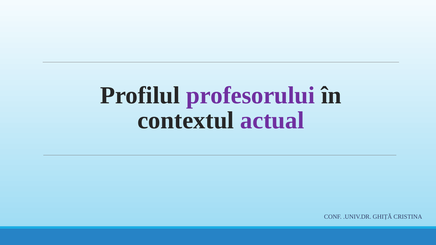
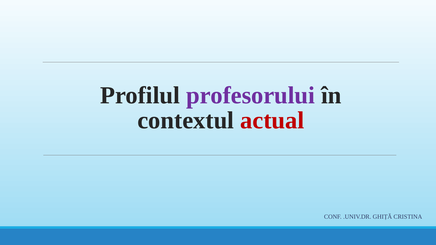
actual colour: purple -> red
